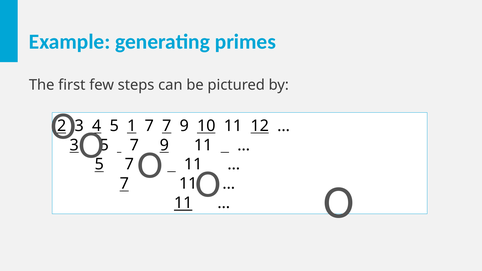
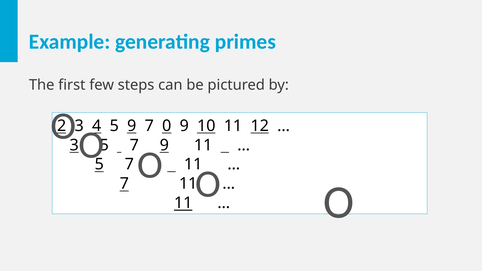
5 1: 1 -> 9
7 7: 7 -> 0
